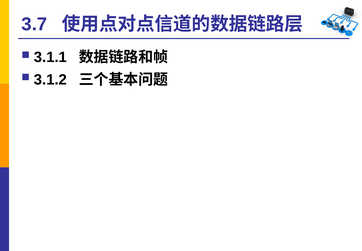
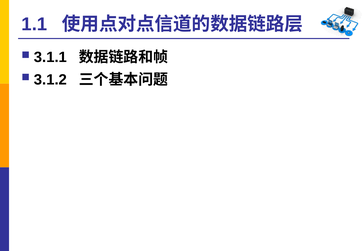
3.7: 3.7 -> 1.1
